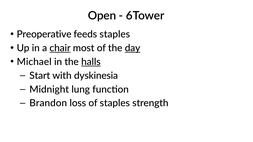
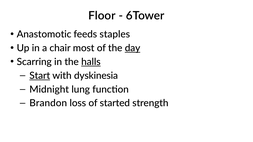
Open: Open -> Floor
Preoperative: Preoperative -> Anastomotic
chair underline: present -> none
Michael: Michael -> Scarring
Start underline: none -> present
of staples: staples -> started
